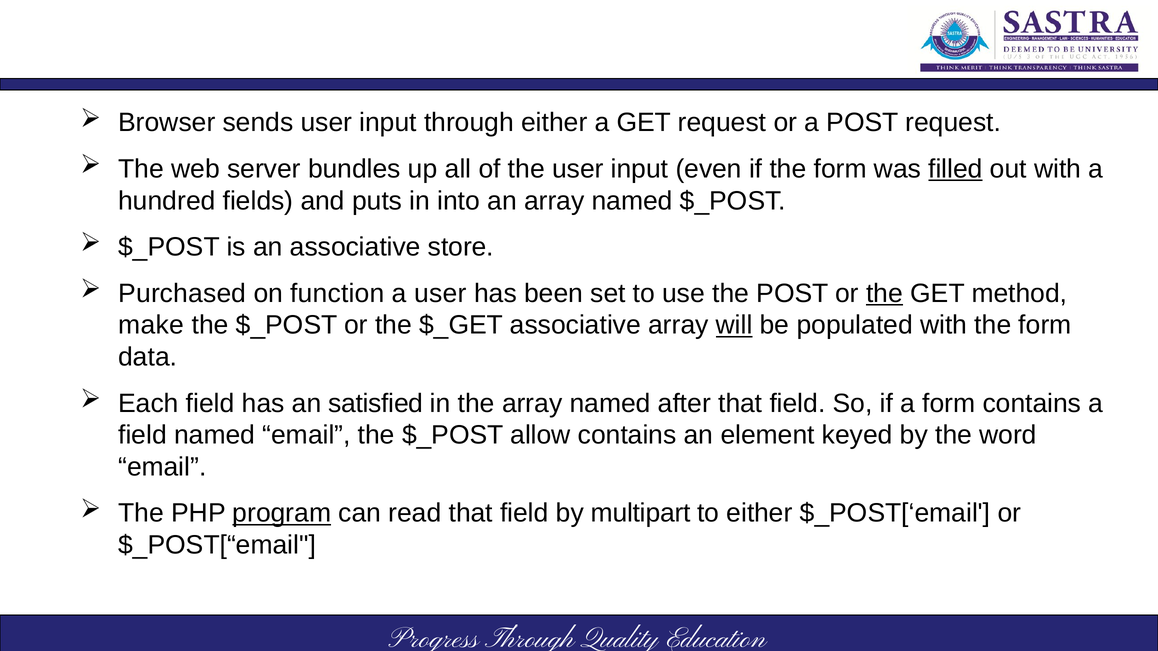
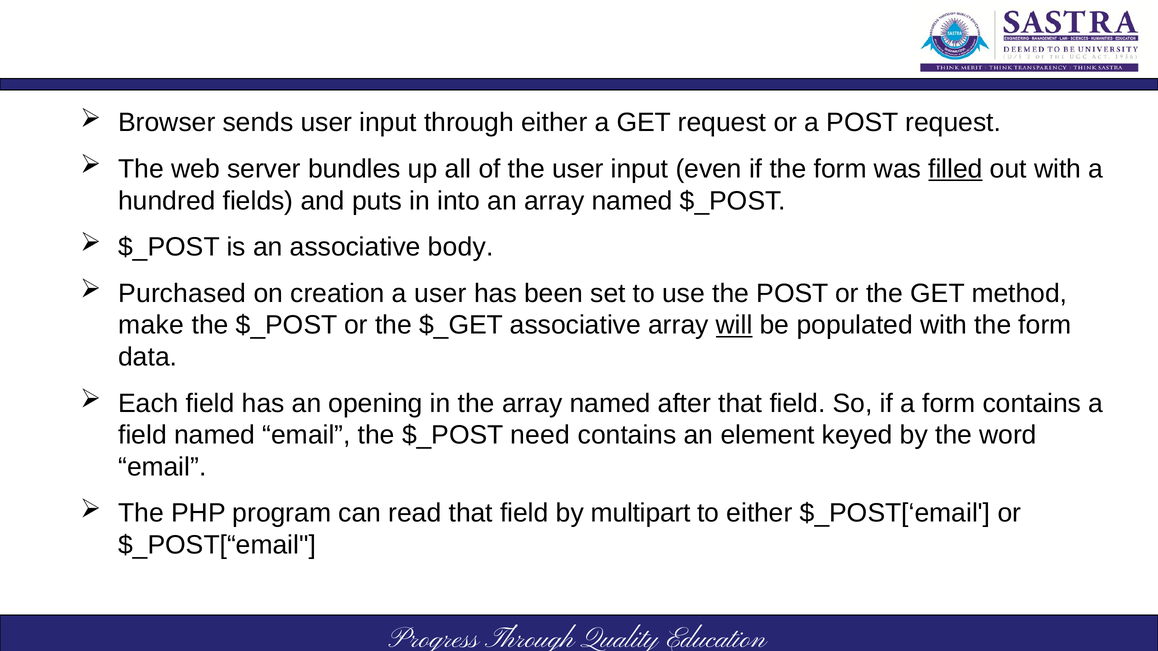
store: store -> body
function: function -> creation
the at (885, 294) underline: present -> none
satisfied: satisfied -> opening
allow: allow -> need
program underline: present -> none
